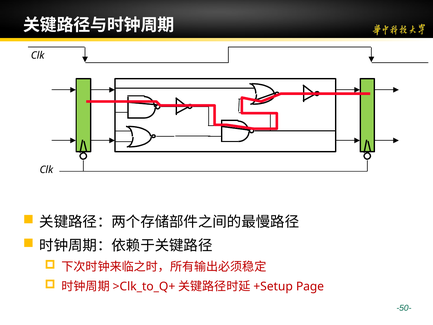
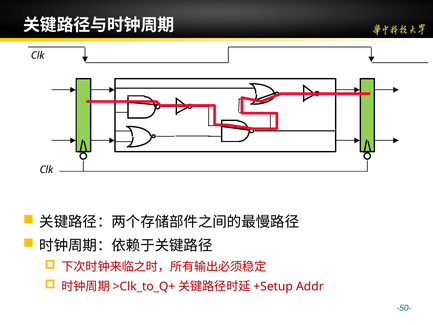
Page: Page -> Addr
